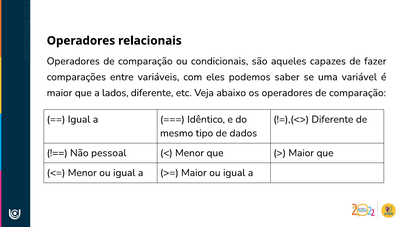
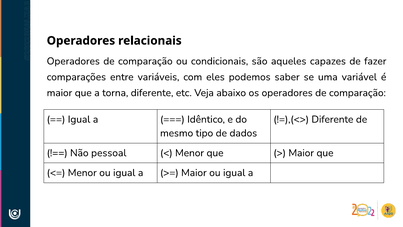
lados: lados -> torna
